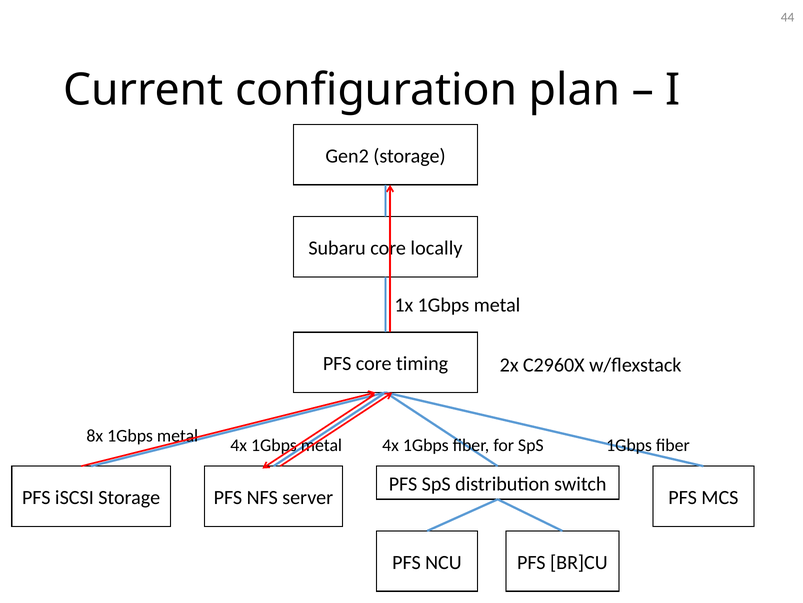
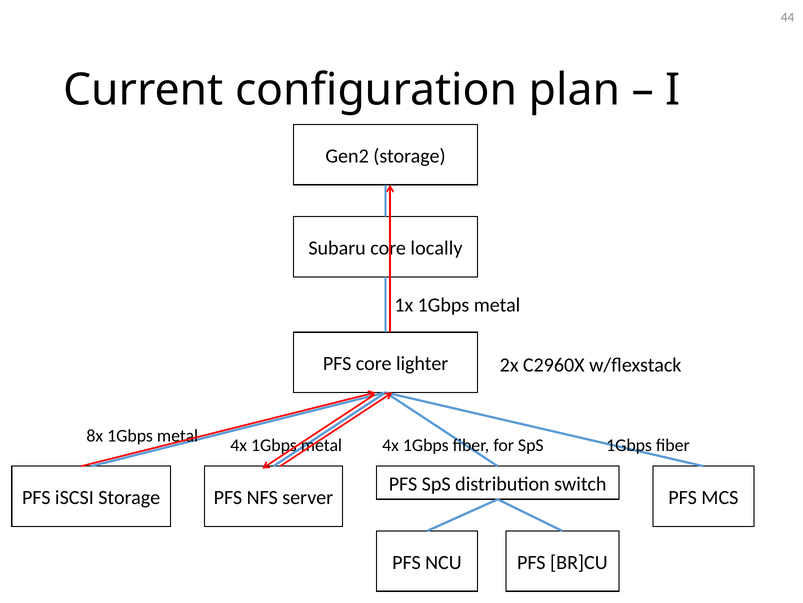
timing: timing -> lighter
